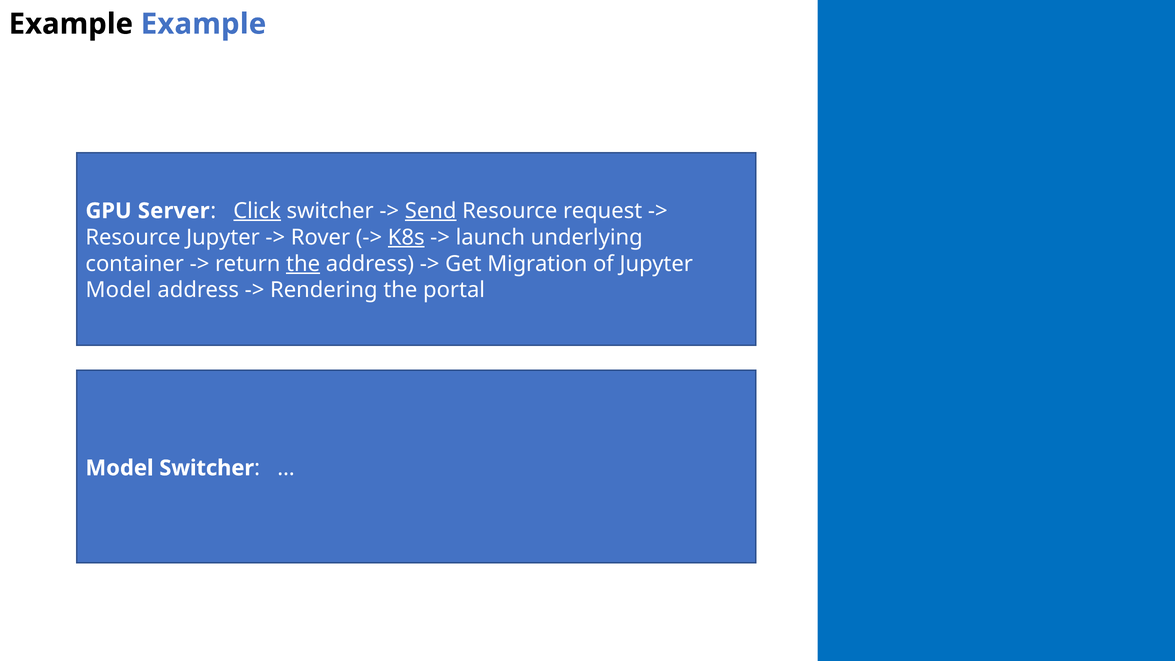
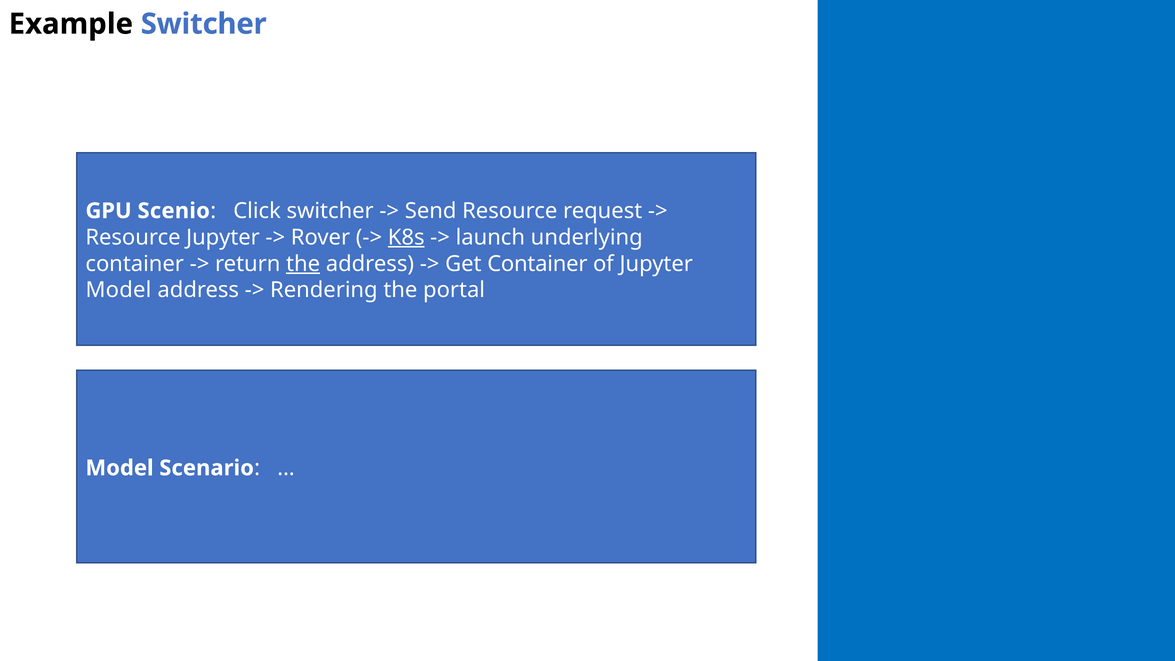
Example Example: Example -> Switcher
Server: Server -> Scenio
Click underline: present -> none
Send underline: present -> none
Get Migration: Migration -> Container
Model Switcher: Switcher -> Scenario
